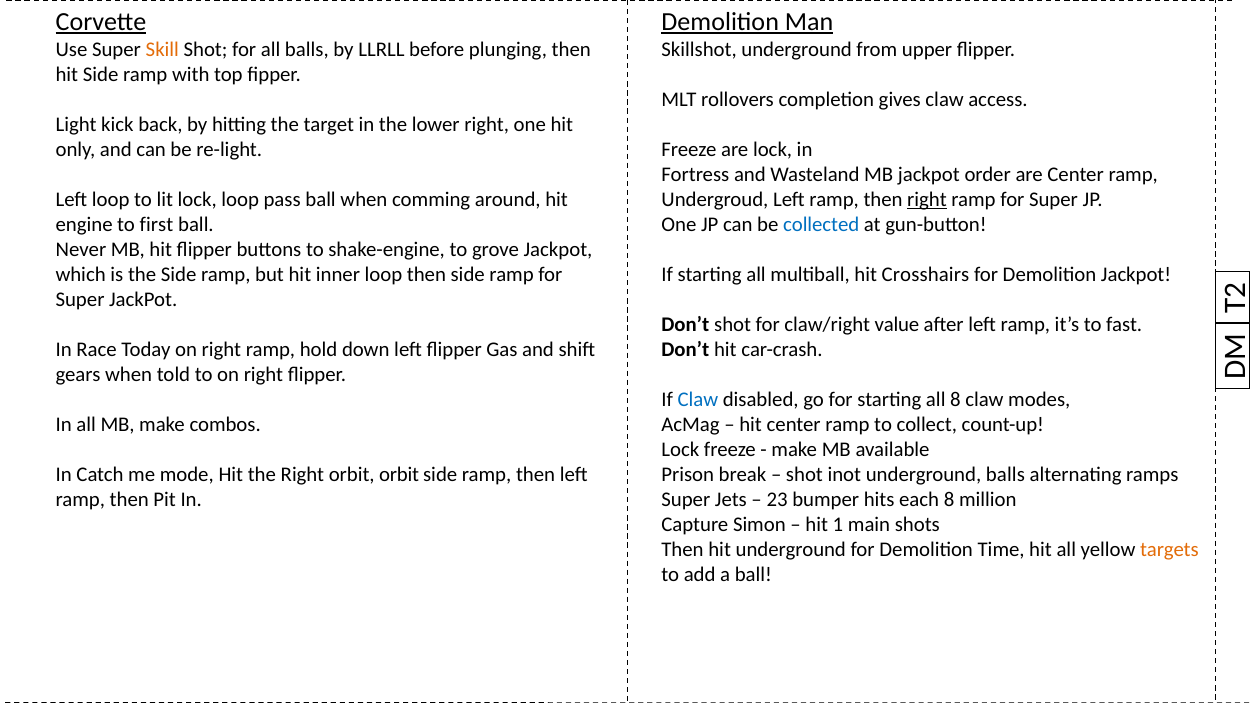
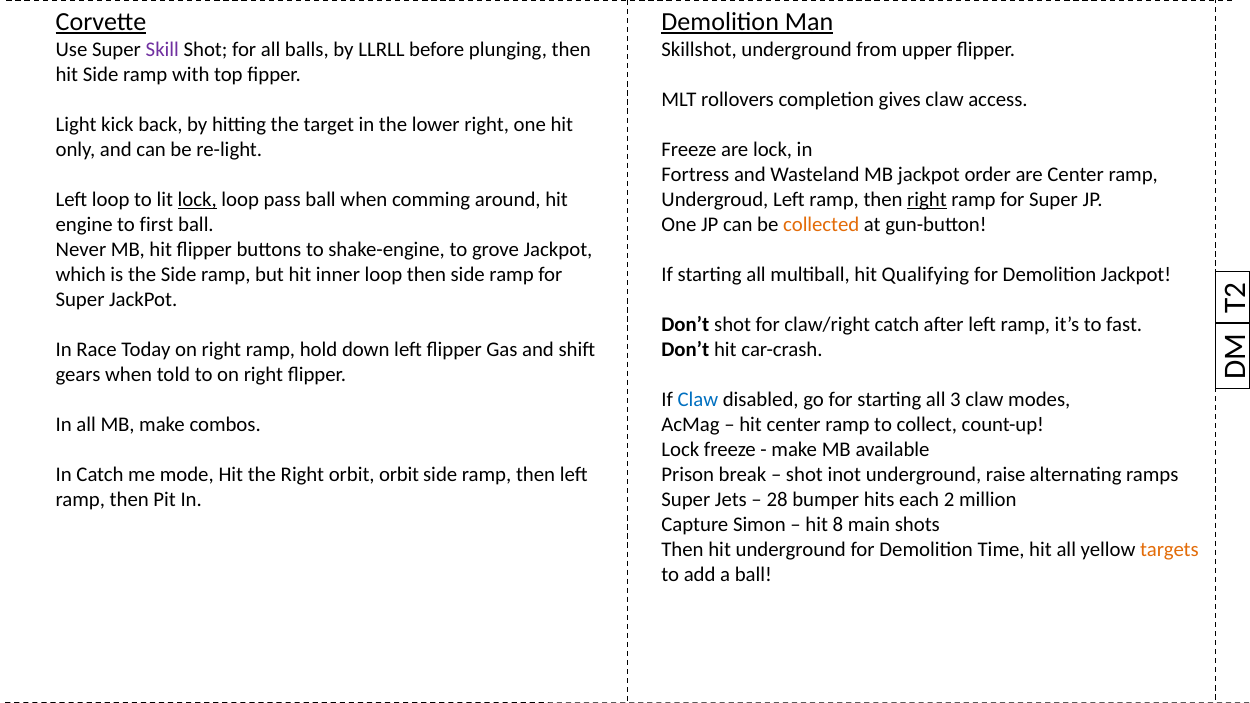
Skill colour: orange -> purple
lock at (197, 200) underline: none -> present
collected colour: blue -> orange
Crosshairs: Crosshairs -> Qualifying
claw/right value: value -> catch
all 8: 8 -> 3
underground balls: balls -> raise
23: 23 -> 28
each 8: 8 -> 2
1: 1 -> 8
